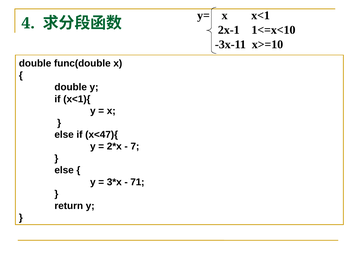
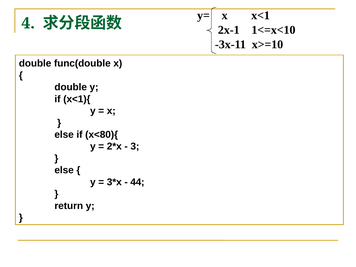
x<47){: x<47){ -> x<80){
7: 7 -> 3
71: 71 -> 44
